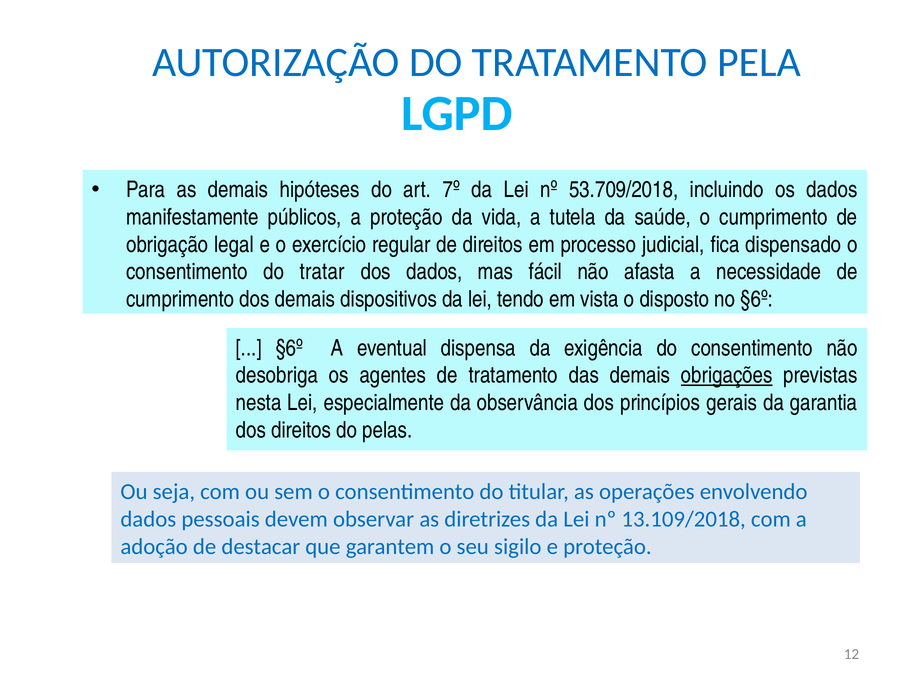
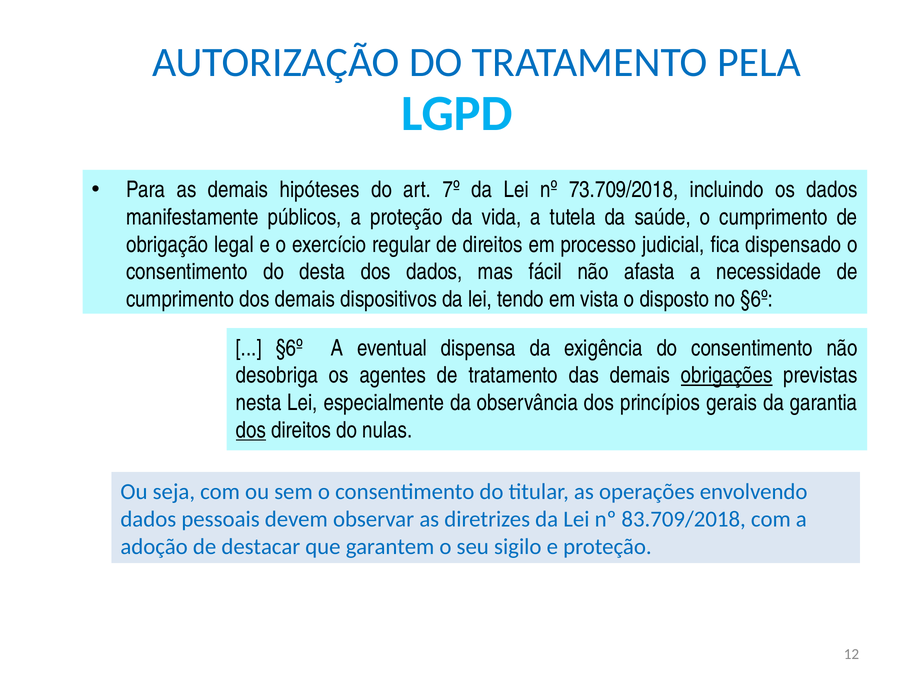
53.709/2018: 53.709/2018 -> 73.709/2018
tratar: tratar -> desta
dos at (251, 430) underline: none -> present
pelas: pelas -> nulas
13.109/2018: 13.109/2018 -> 83.709/2018
